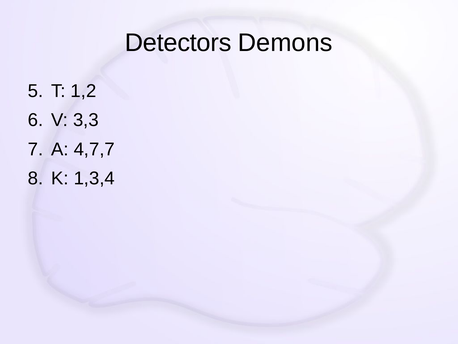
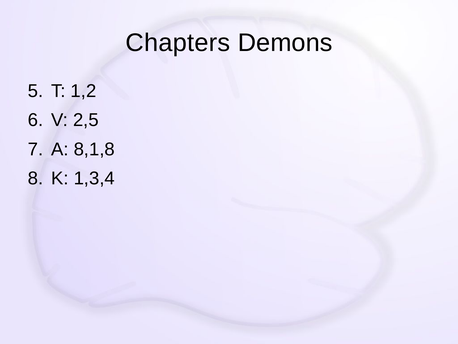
Detectors: Detectors -> Chapters
3,3: 3,3 -> 2,5
4,7,7: 4,7,7 -> 8,1,8
